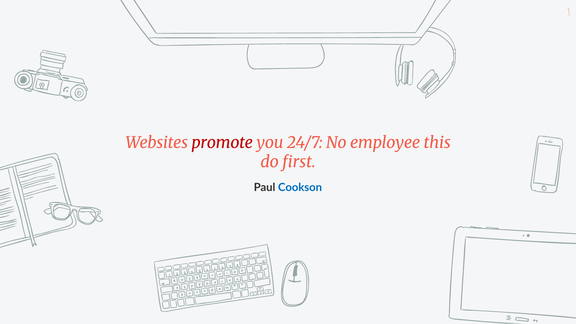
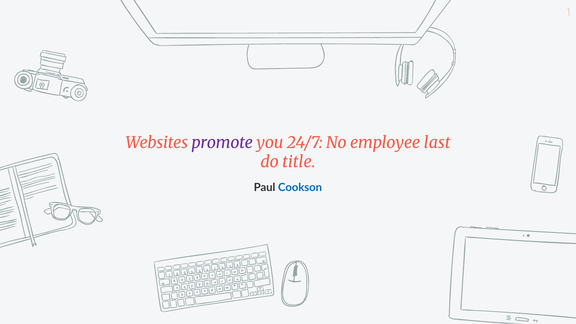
promote colour: red -> purple
this: this -> last
first: first -> title
